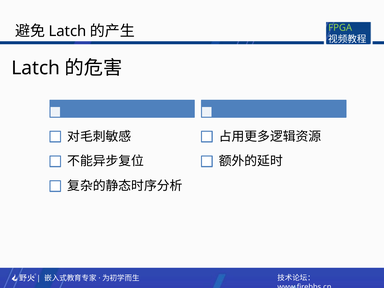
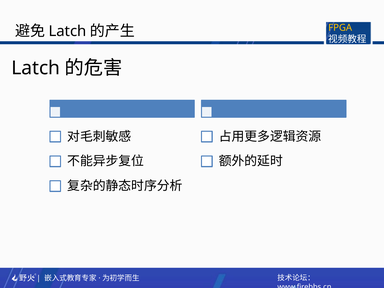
FPGA colour: light green -> yellow
